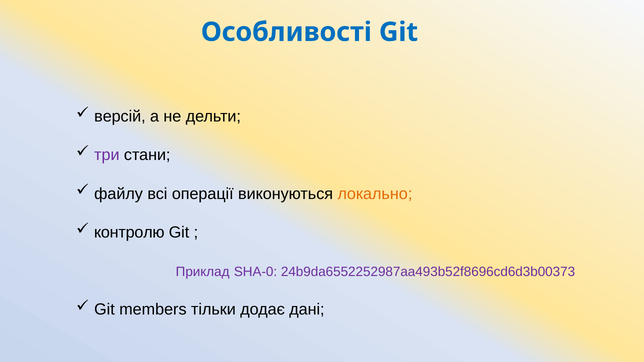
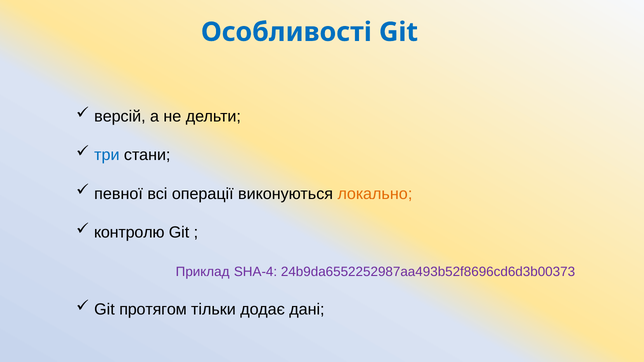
три colour: purple -> blue
файлу: файлу -> певної
SHA-0: SHA-0 -> SHA-4
members: members -> протягом
